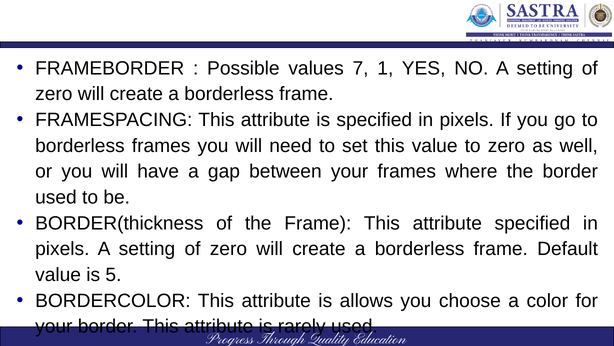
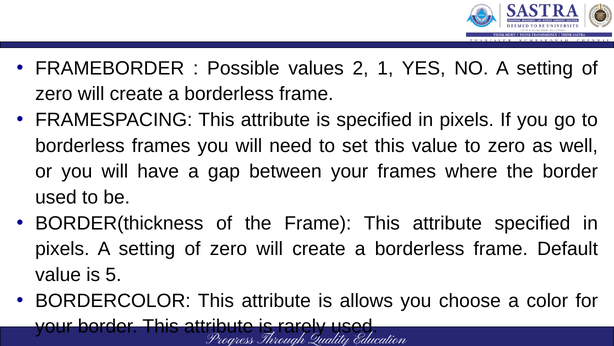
7: 7 -> 2
